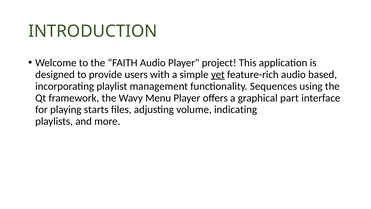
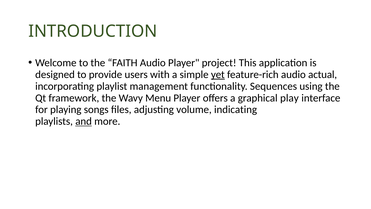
based: based -> actual
part: part -> play
starts: starts -> songs
and underline: none -> present
